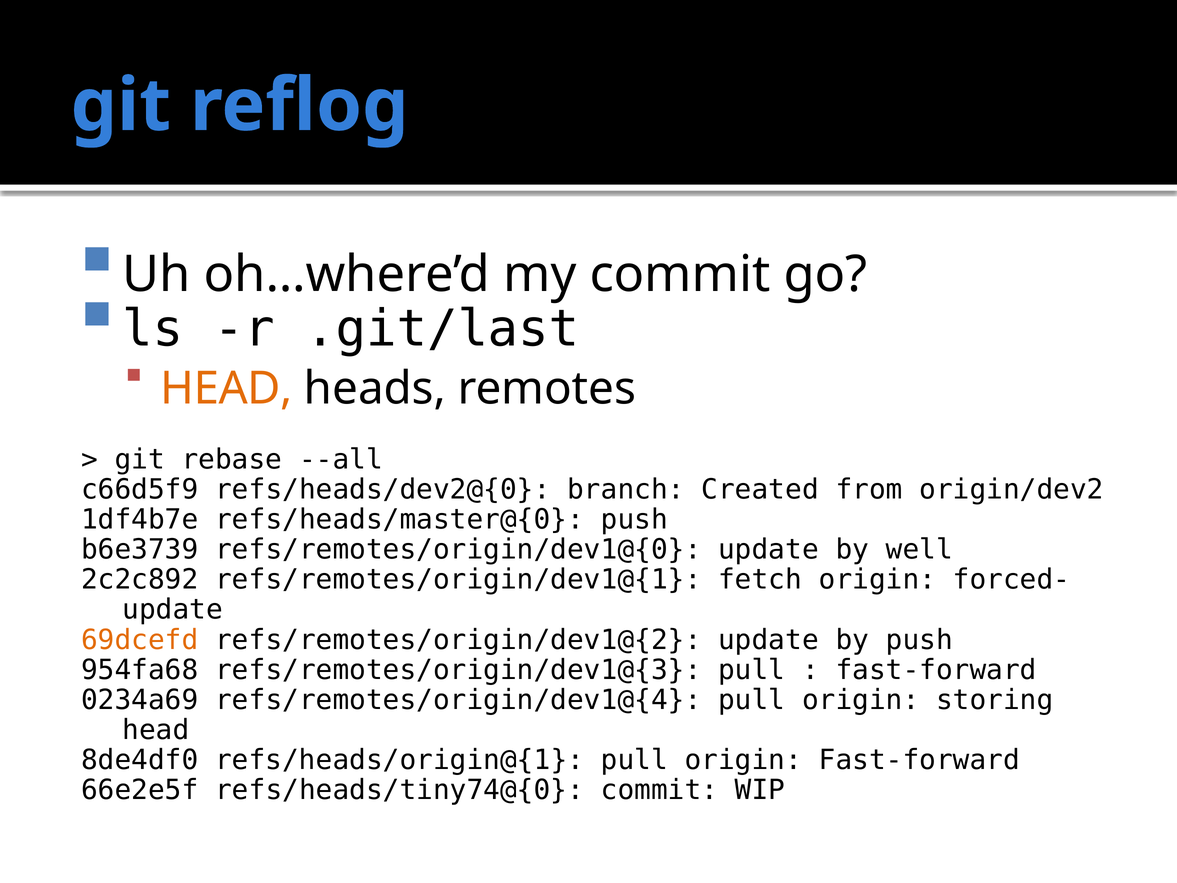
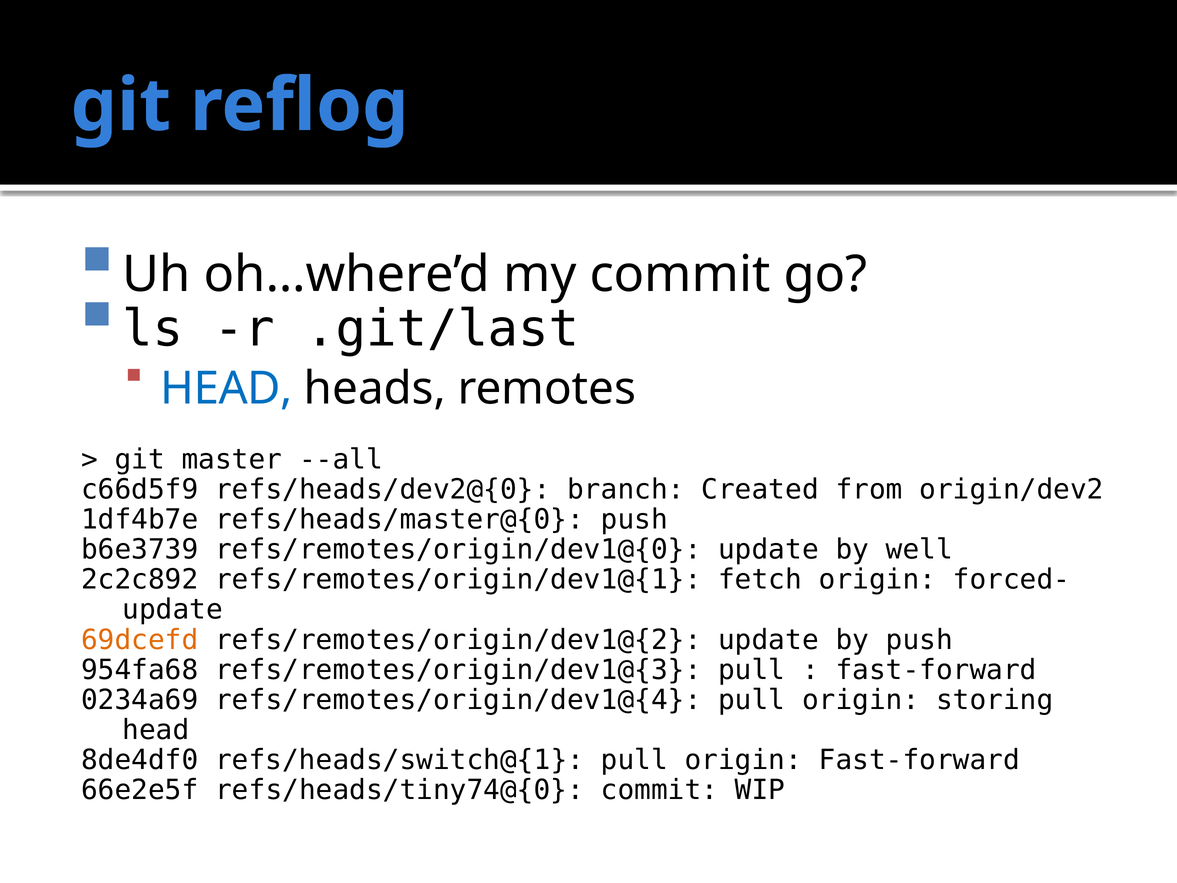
HEAD at (226, 389) colour: orange -> blue
rebase: rebase -> master
refs/heads/origin@{1: refs/heads/origin@{1 -> refs/heads/switch@{1
